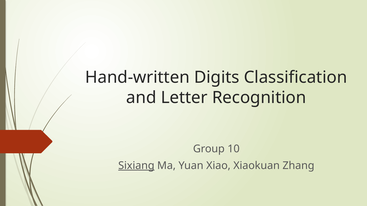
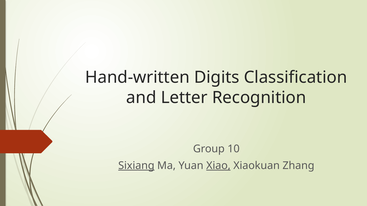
Xiao underline: none -> present
